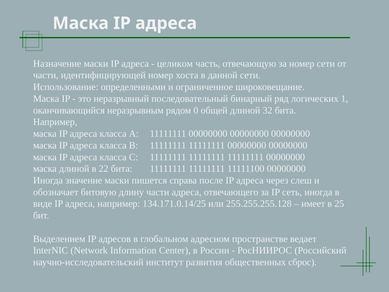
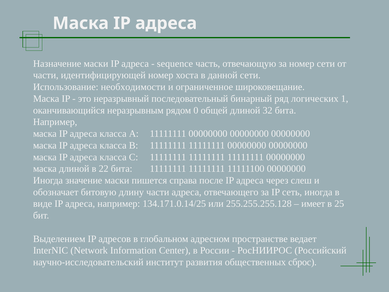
целиком: целиком -> sequence
определенными: определенными -> необходимости
